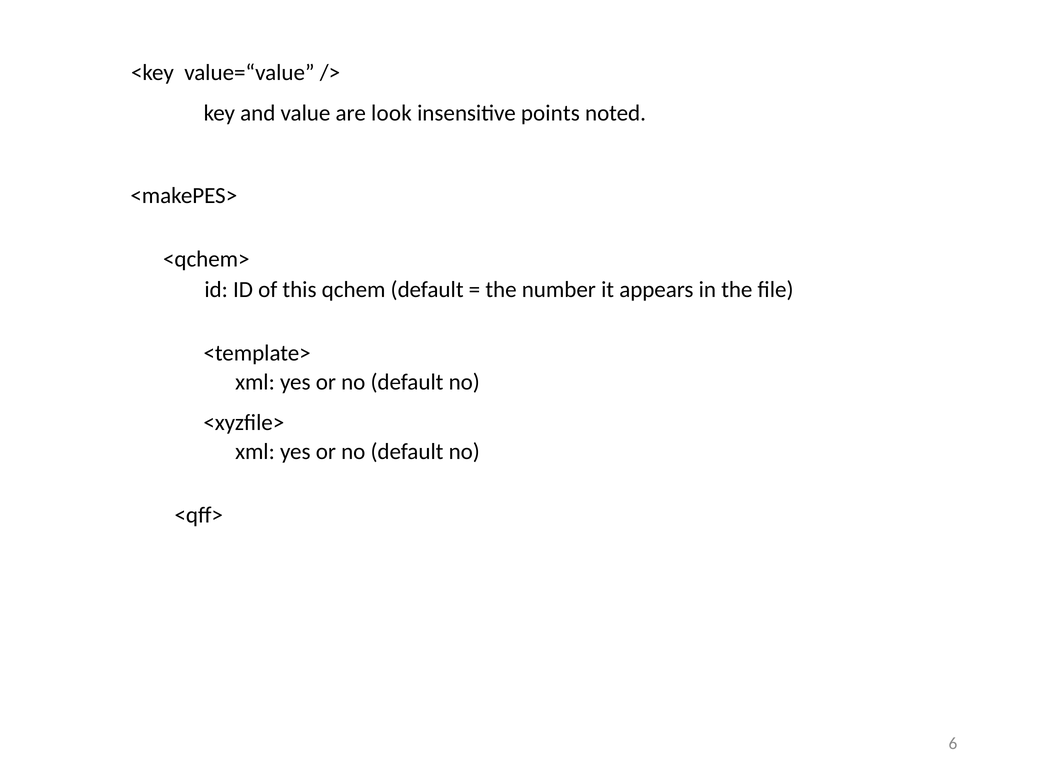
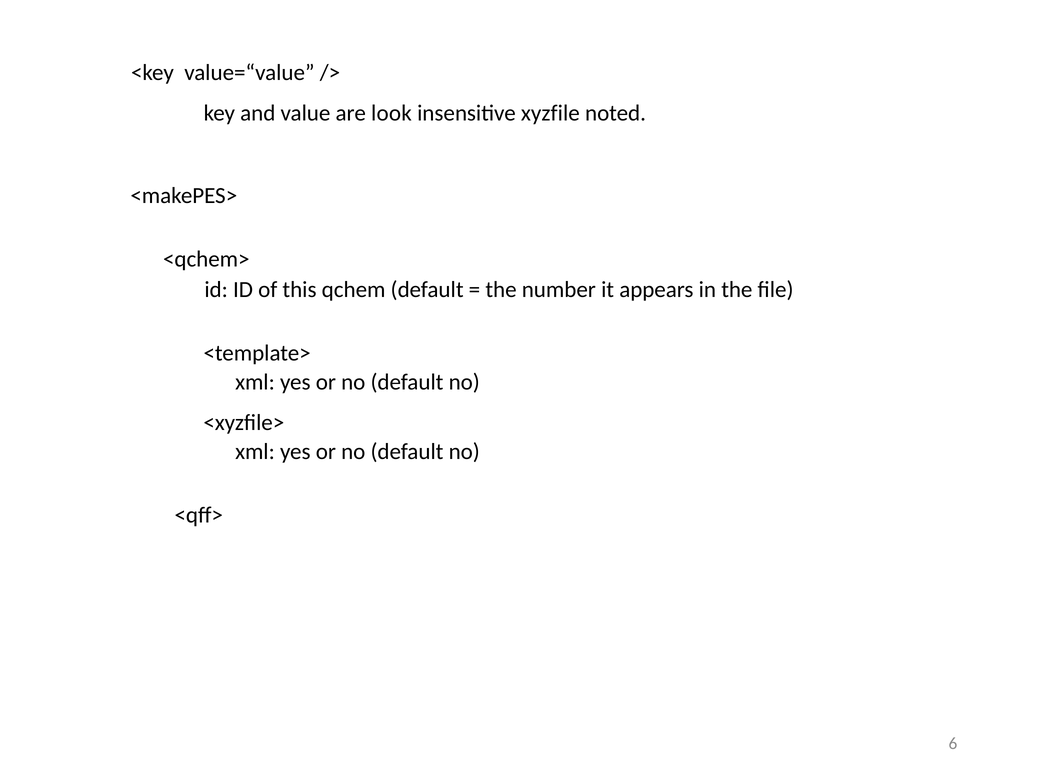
points: points -> xyzfile
